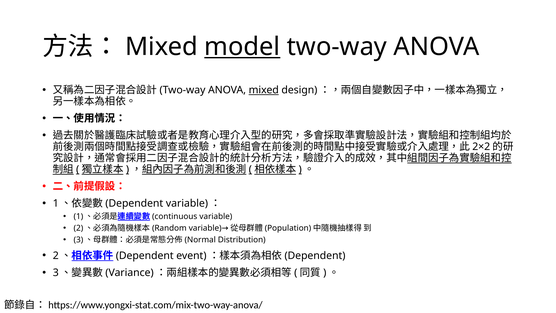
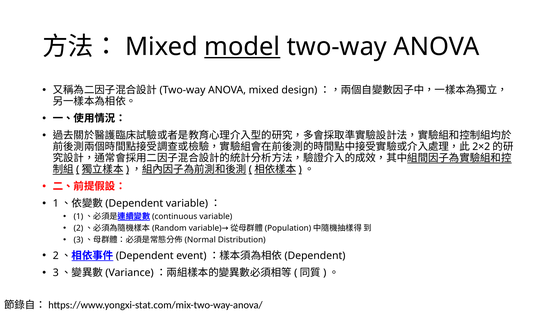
mixed at (264, 90) underline: present -> none
